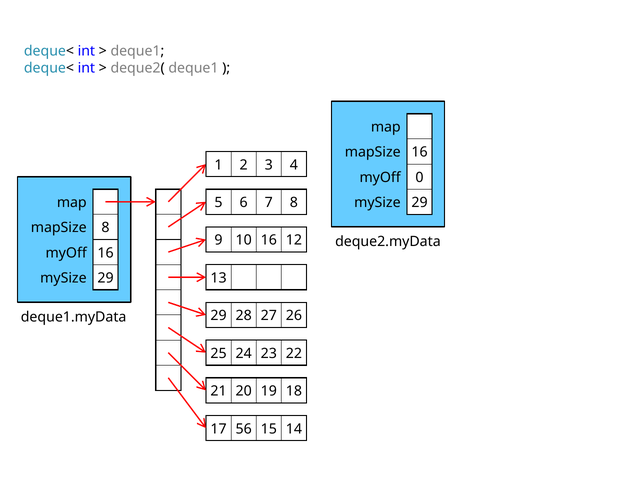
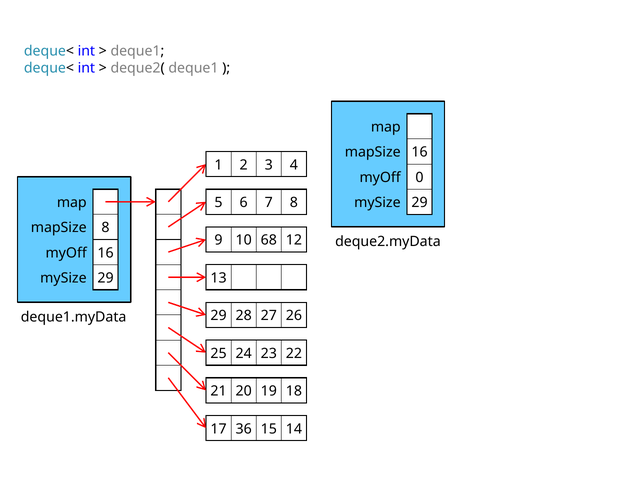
10 16: 16 -> 68
56: 56 -> 36
